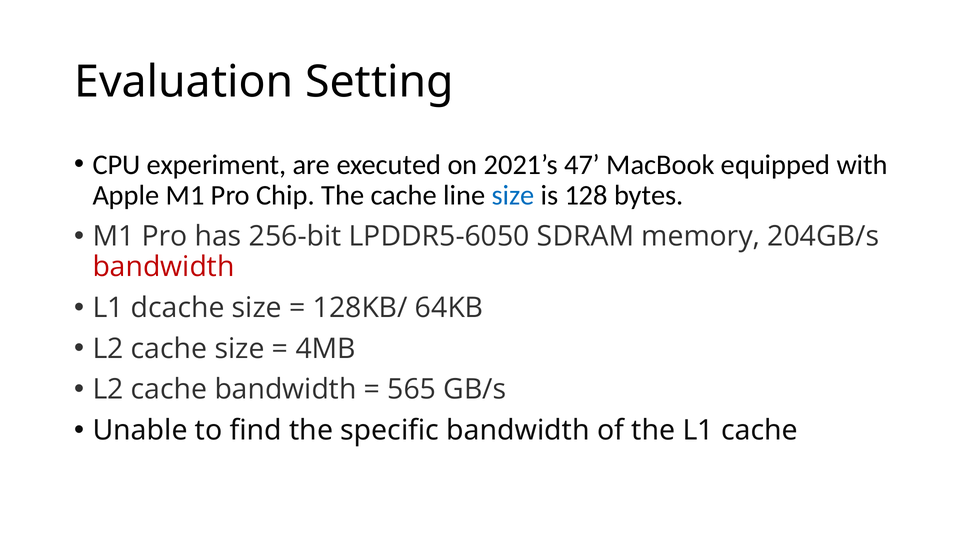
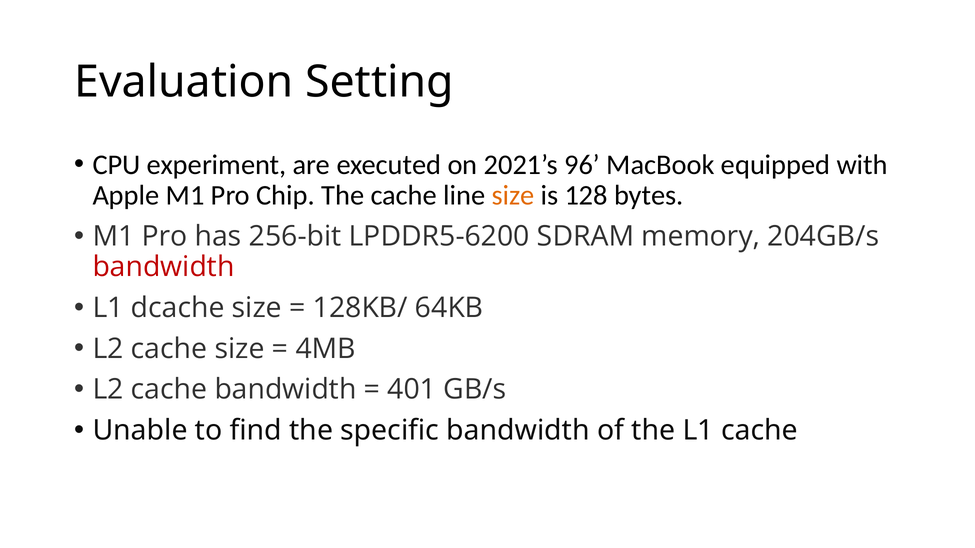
47: 47 -> 96
size at (513, 196) colour: blue -> orange
LPDDR5-6050: LPDDR5-6050 -> LPDDR5-6200
565: 565 -> 401
